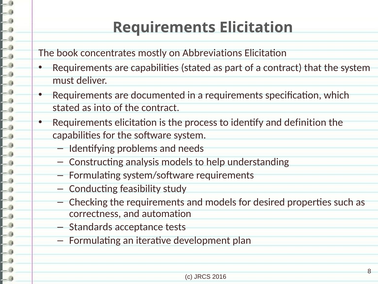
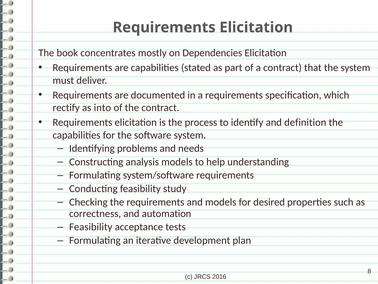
Abbreviations: Abbreviations -> Dependencies
stated at (66, 107): stated -> rectify
Standards at (91, 227): Standards -> Feasibility
